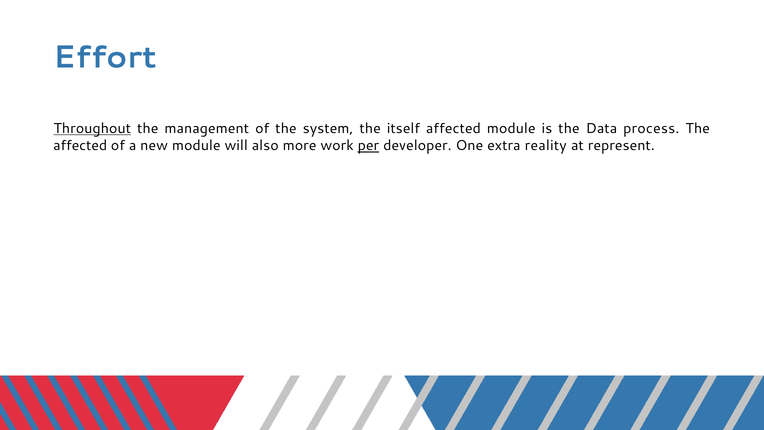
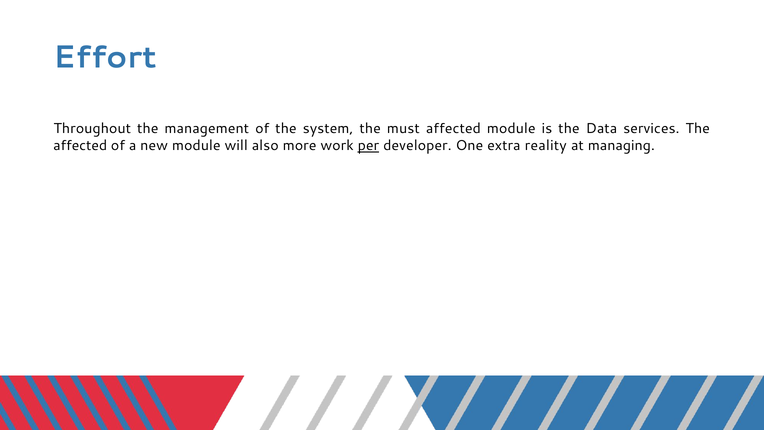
Throughout underline: present -> none
itself: itself -> must
process: process -> services
represent: represent -> managing
